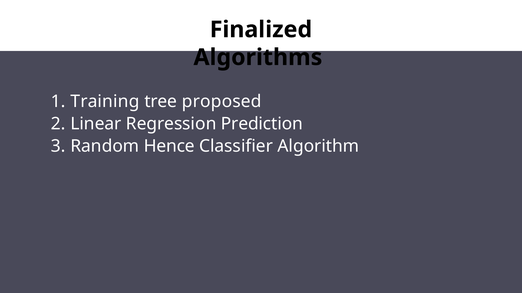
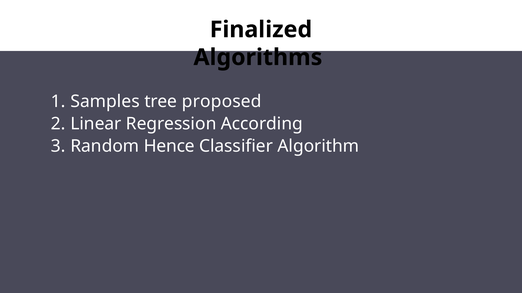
Training: Training -> Samples
Prediction: Prediction -> According
